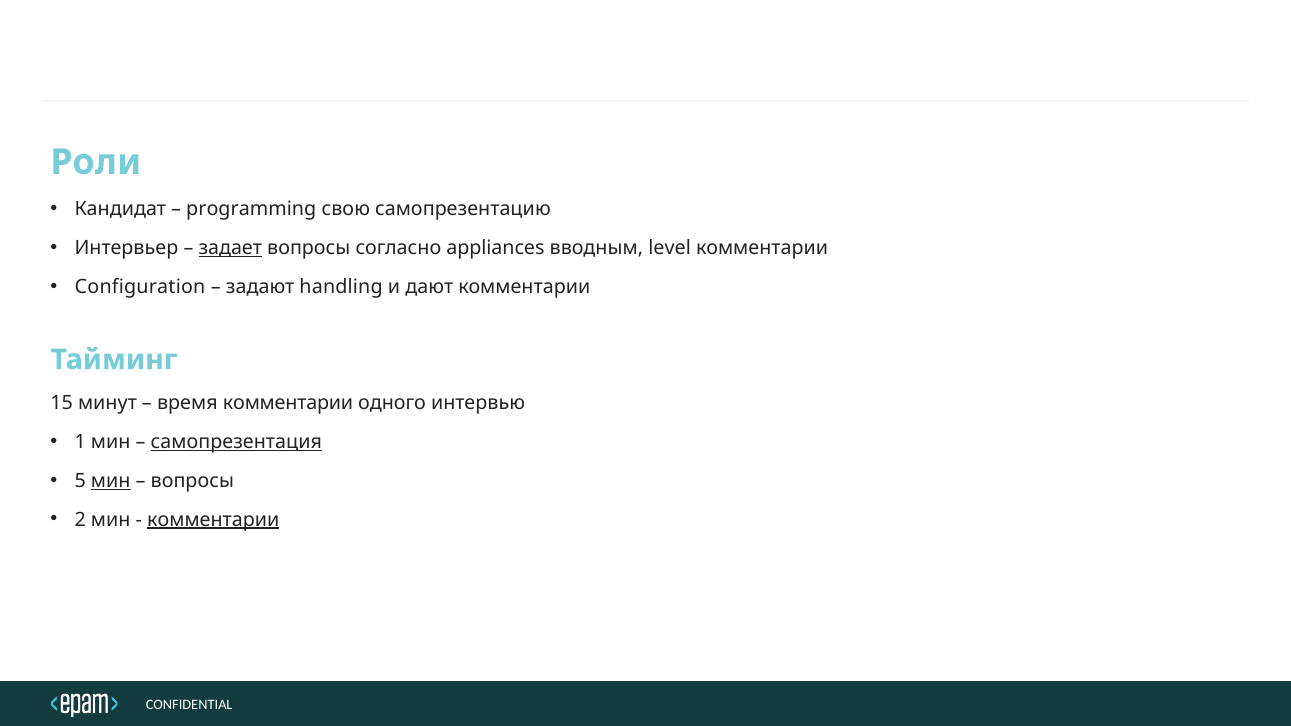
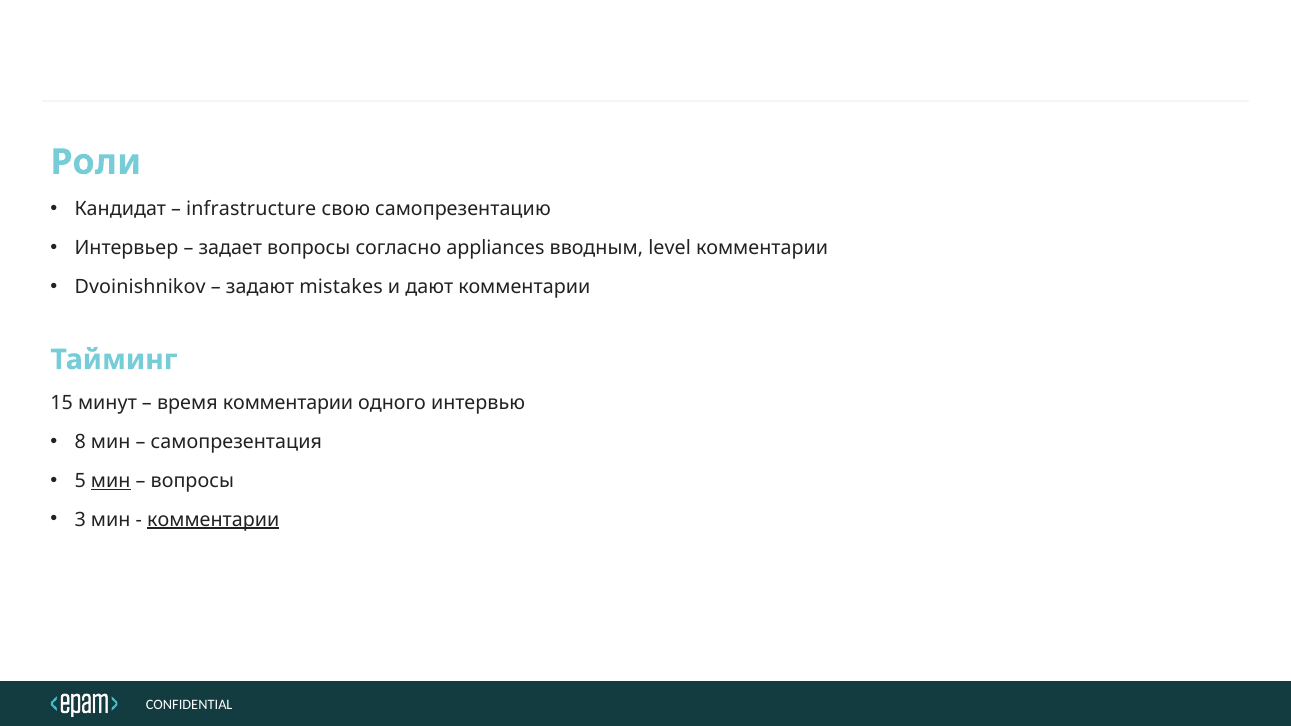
programming: programming -> infrastructure
задает underline: present -> none
Configuration: Configuration -> Dvoinishnikov
handling: handling -> mistakes
1: 1 -> 8
самопрезентация underline: present -> none
2: 2 -> 3
